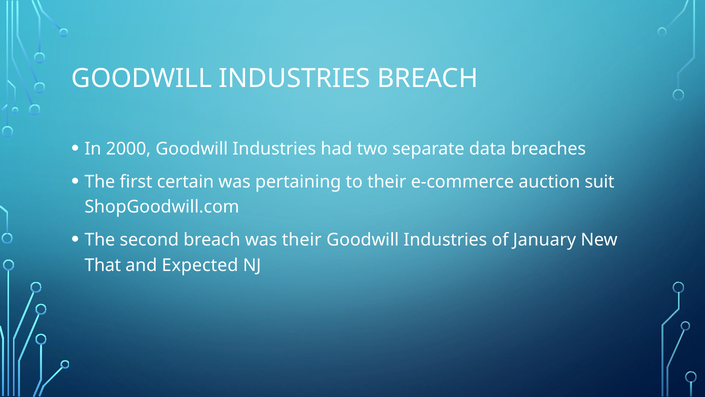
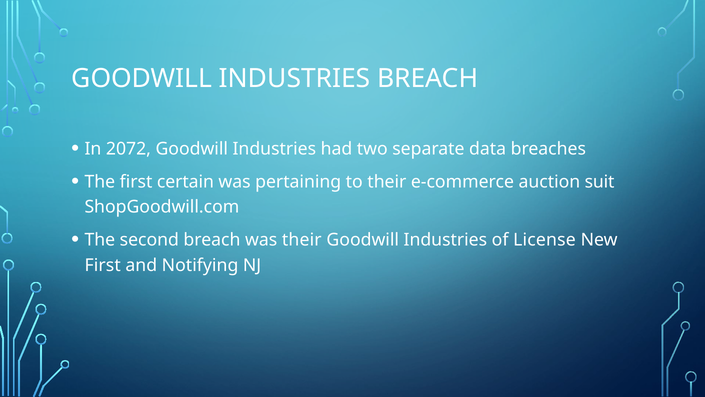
2000: 2000 -> 2072
January: January -> License
That at (103, 265): That -> First
Expected: Expected -> Notifying
